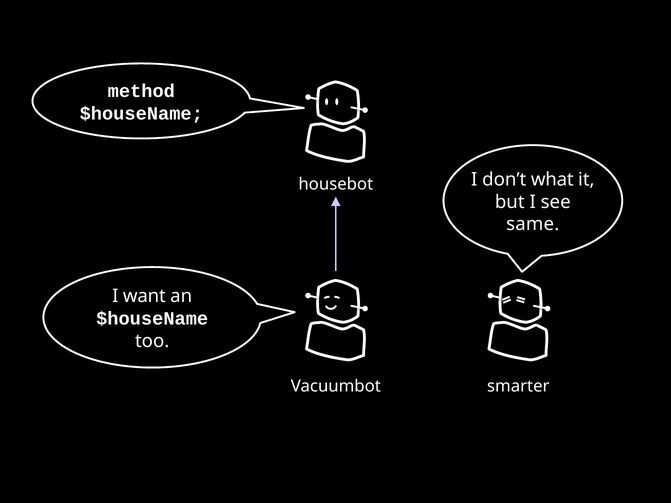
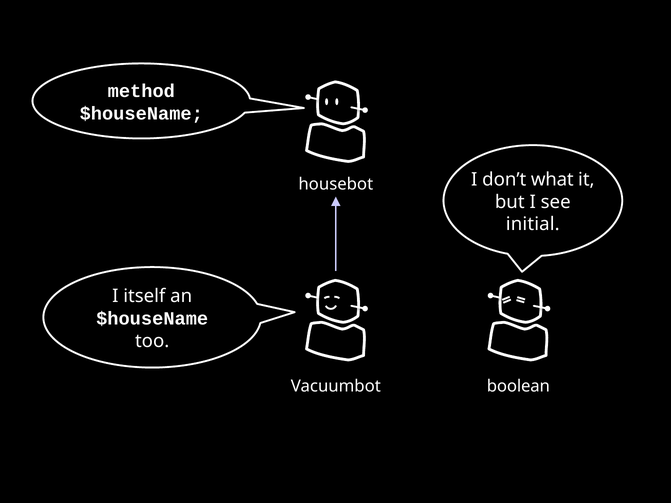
same: same -> initial
want: want -> itself
smarter: smarter -> boolean
